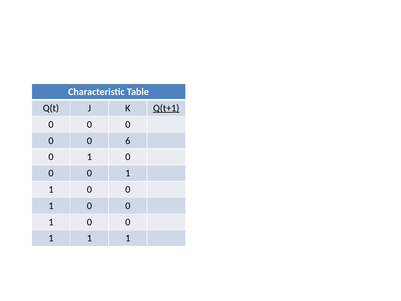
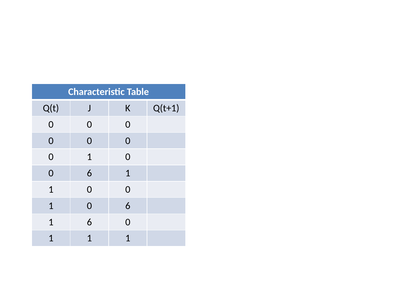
Q(t+1 underline: present -> none
6 at (128, 141): 6 -> 0
0 at (89, 173): 0 -> 6
0 at (128, 206): 0 -> 6
0 at (89, 222): 0 -> 6
